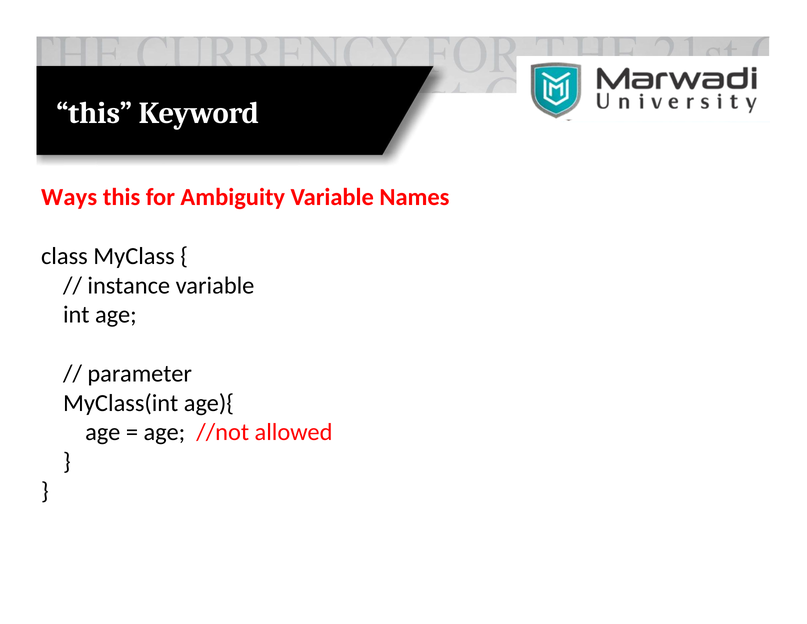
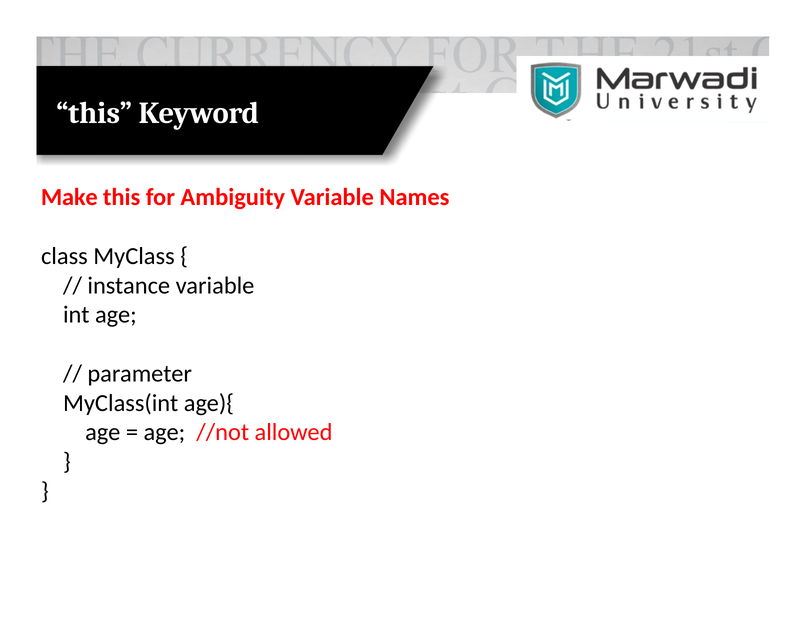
Ways: Ways -> Make
